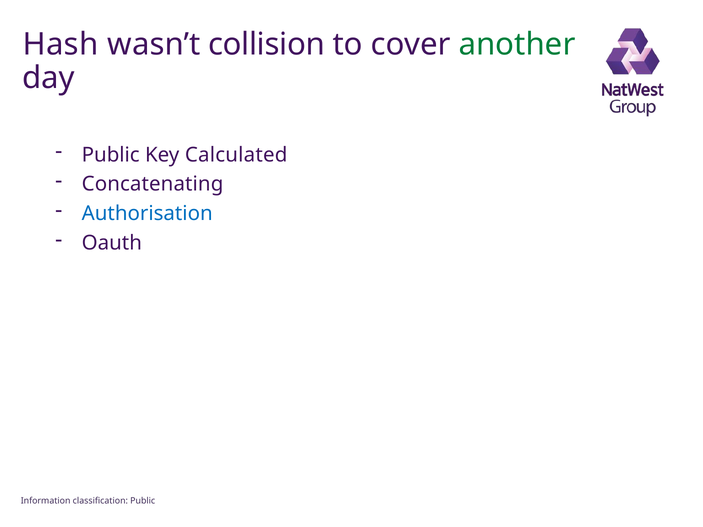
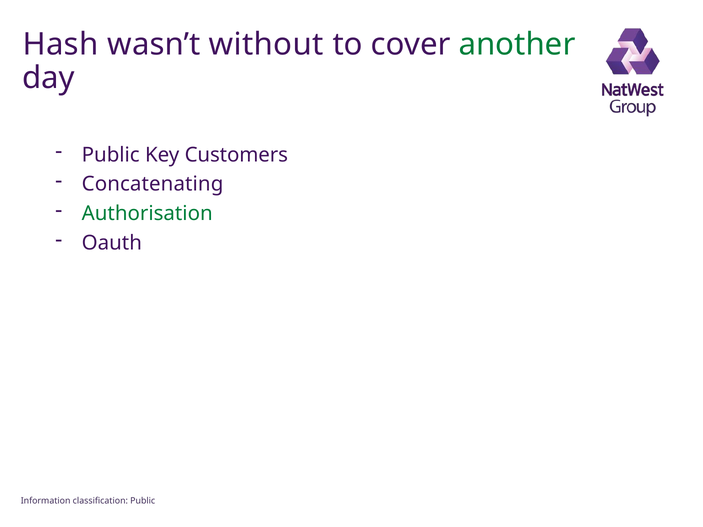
collision: collision -> without
Calculated: Calculated -> Customers
Authorisation colour: blue -> green
